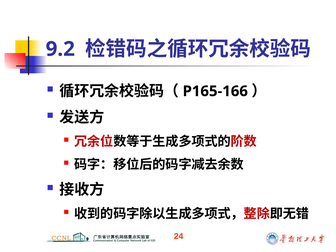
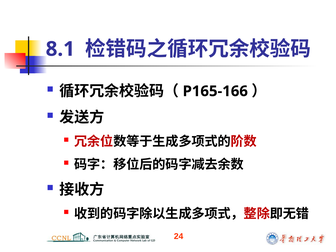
9.2: 9.2 -> 8.1
